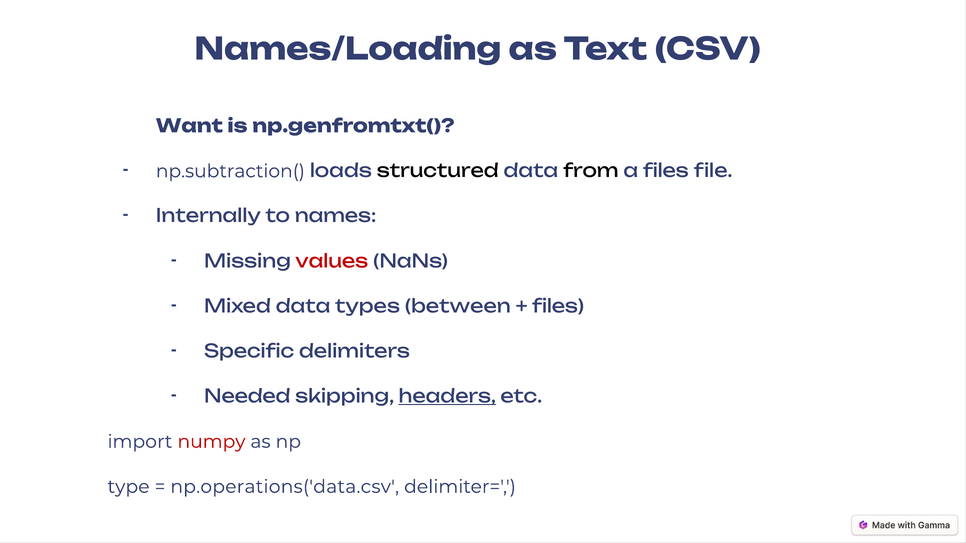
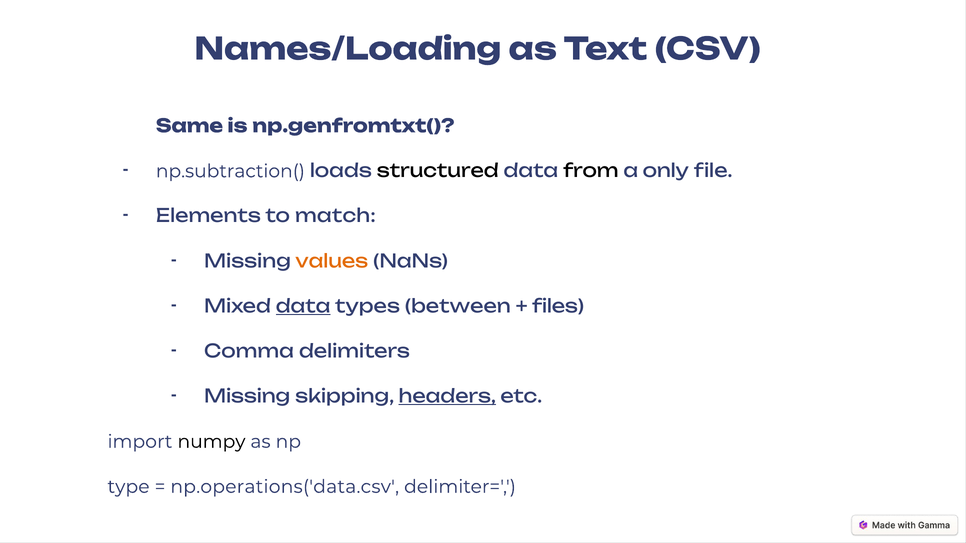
Want: Want -> Same
a files: files -> only
Internally: Internally -> Elements
names: names -> match
values colour: red -> orange
data at (303, 307) underline: none -> present
Specific: Specific -> Comma
Needed at (247, 397): Needed -> Missing
numpy colour: red -> black
